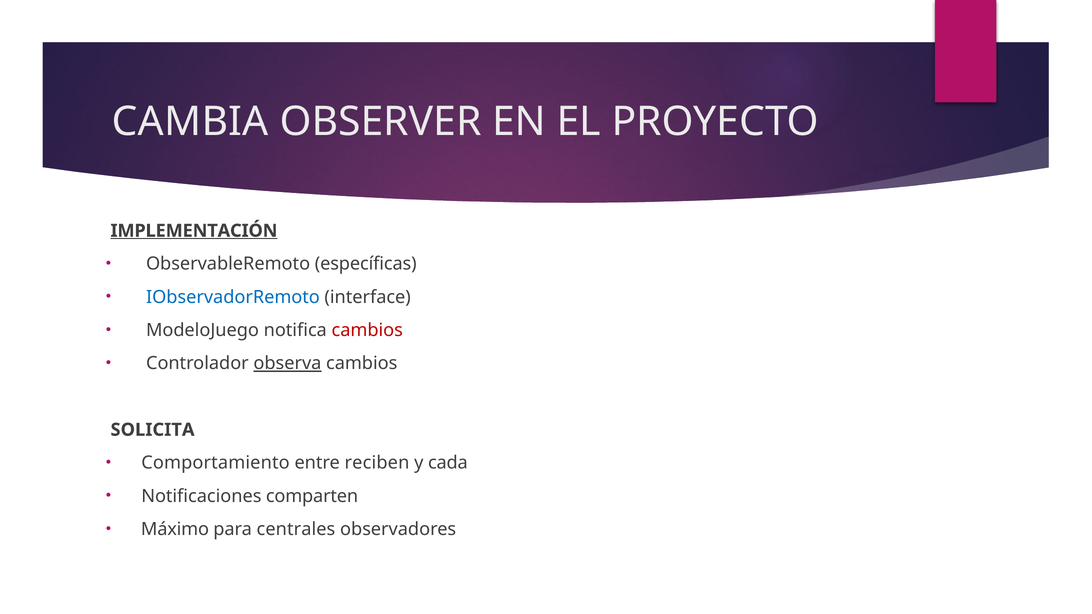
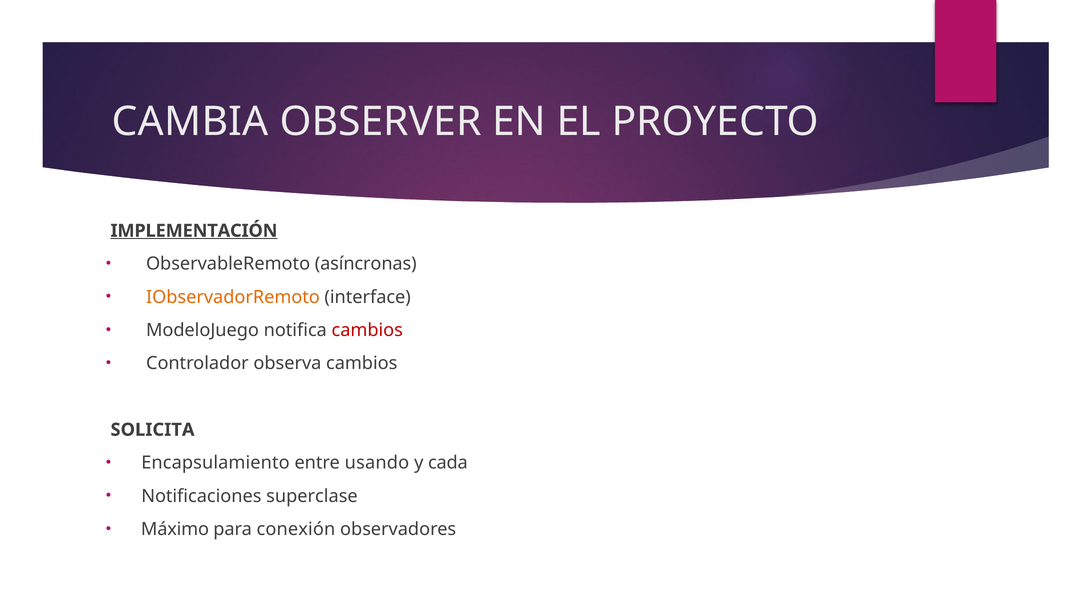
específicas: específicas -> asíncronas
IObservadorRemoto colour: blue -> orange
observa underline: present -> none
Comportamiento: Comportamiento -> Encapsulamiento
reciben: reciben -> usando
comparten: comparten -> superclase
centrales: centrales -> conexión
